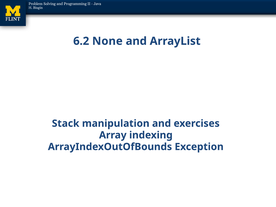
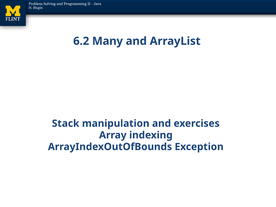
None: None -> Many
